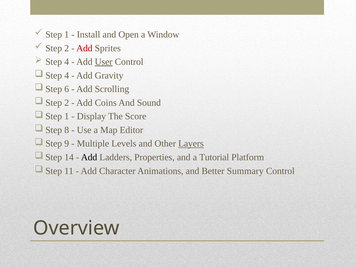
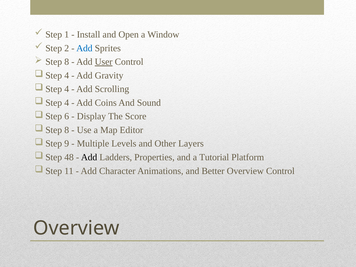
Add at (84, 48) colour: red -> blue
Step 4: 4 -> 8
6 at (67, 89): 6 -> 4
2 at (67, 103): 2 -> 4
1 at (67, 116): 1 -> 6
Layers underline: present -> none
14: 14 -> 48
Better Summary: Summary -> Overview
